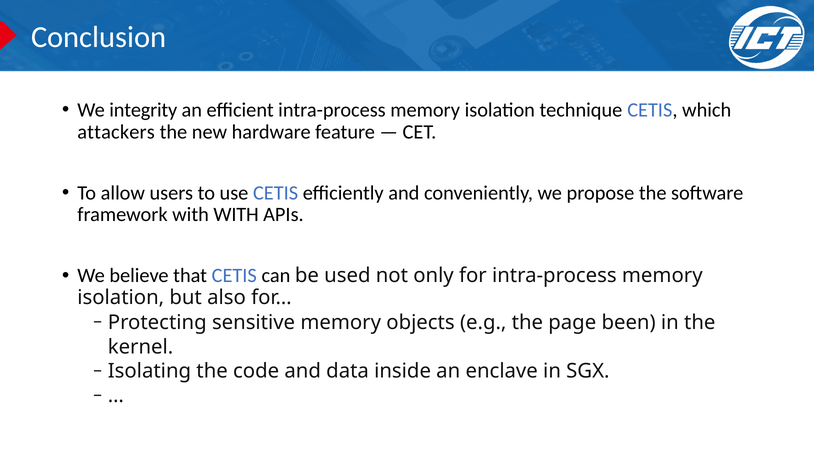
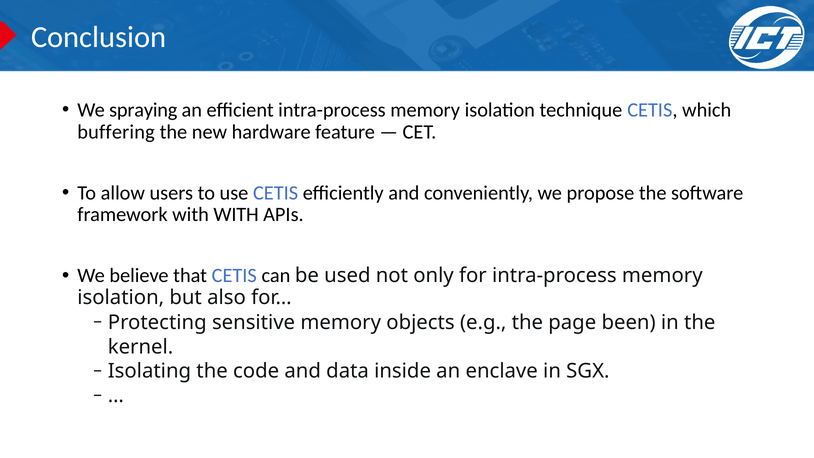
integrity: integrity -> spraying
attackers: attackers -> buffering
